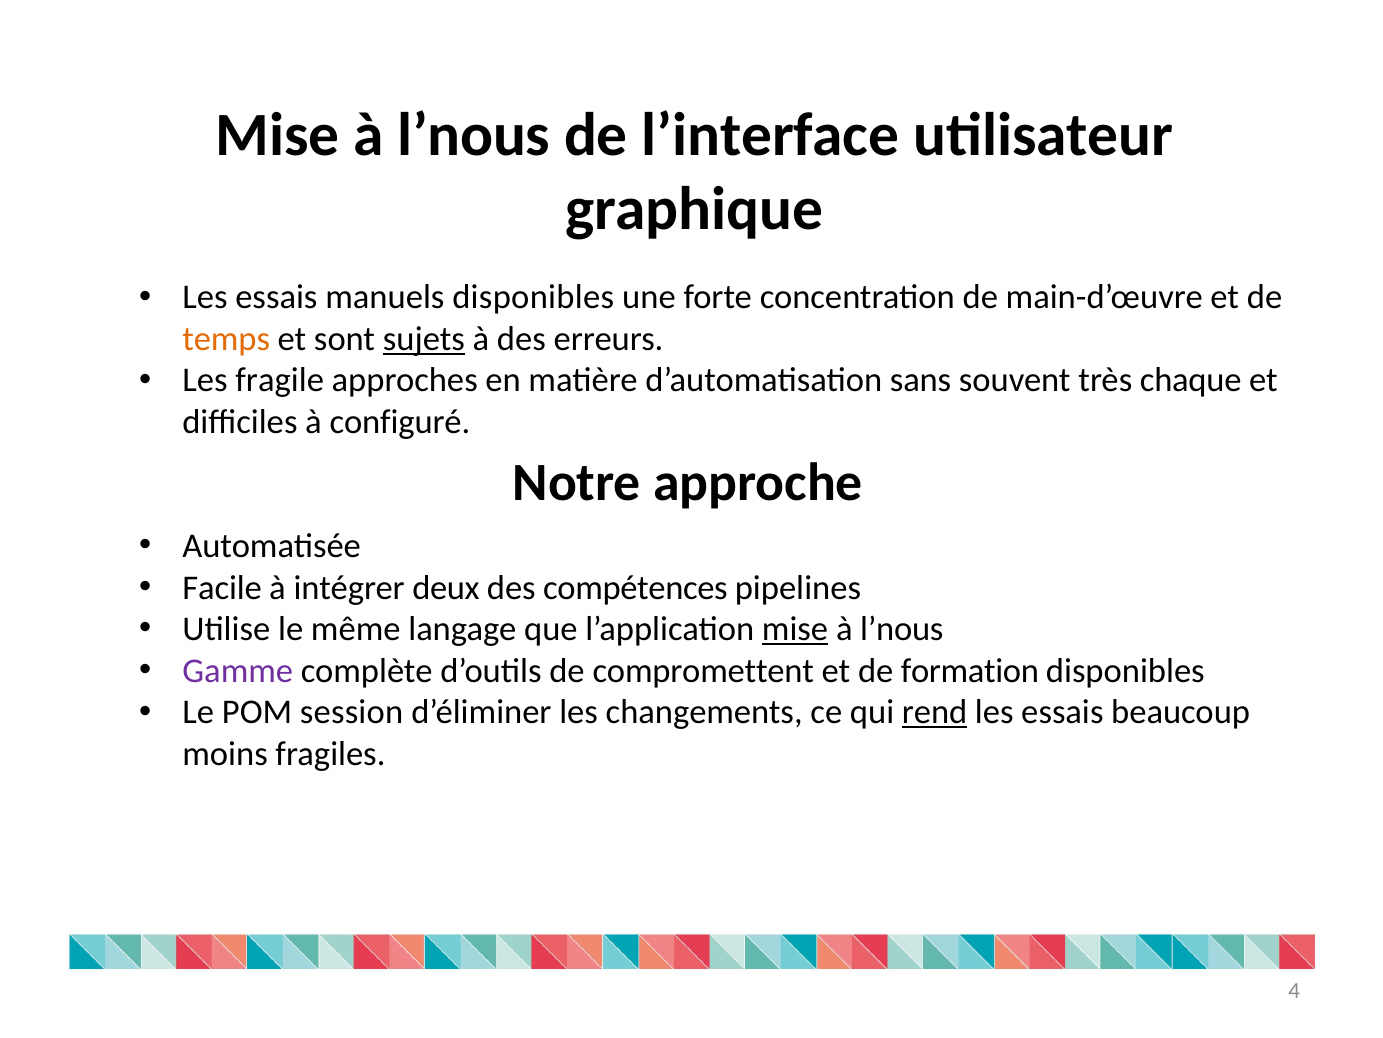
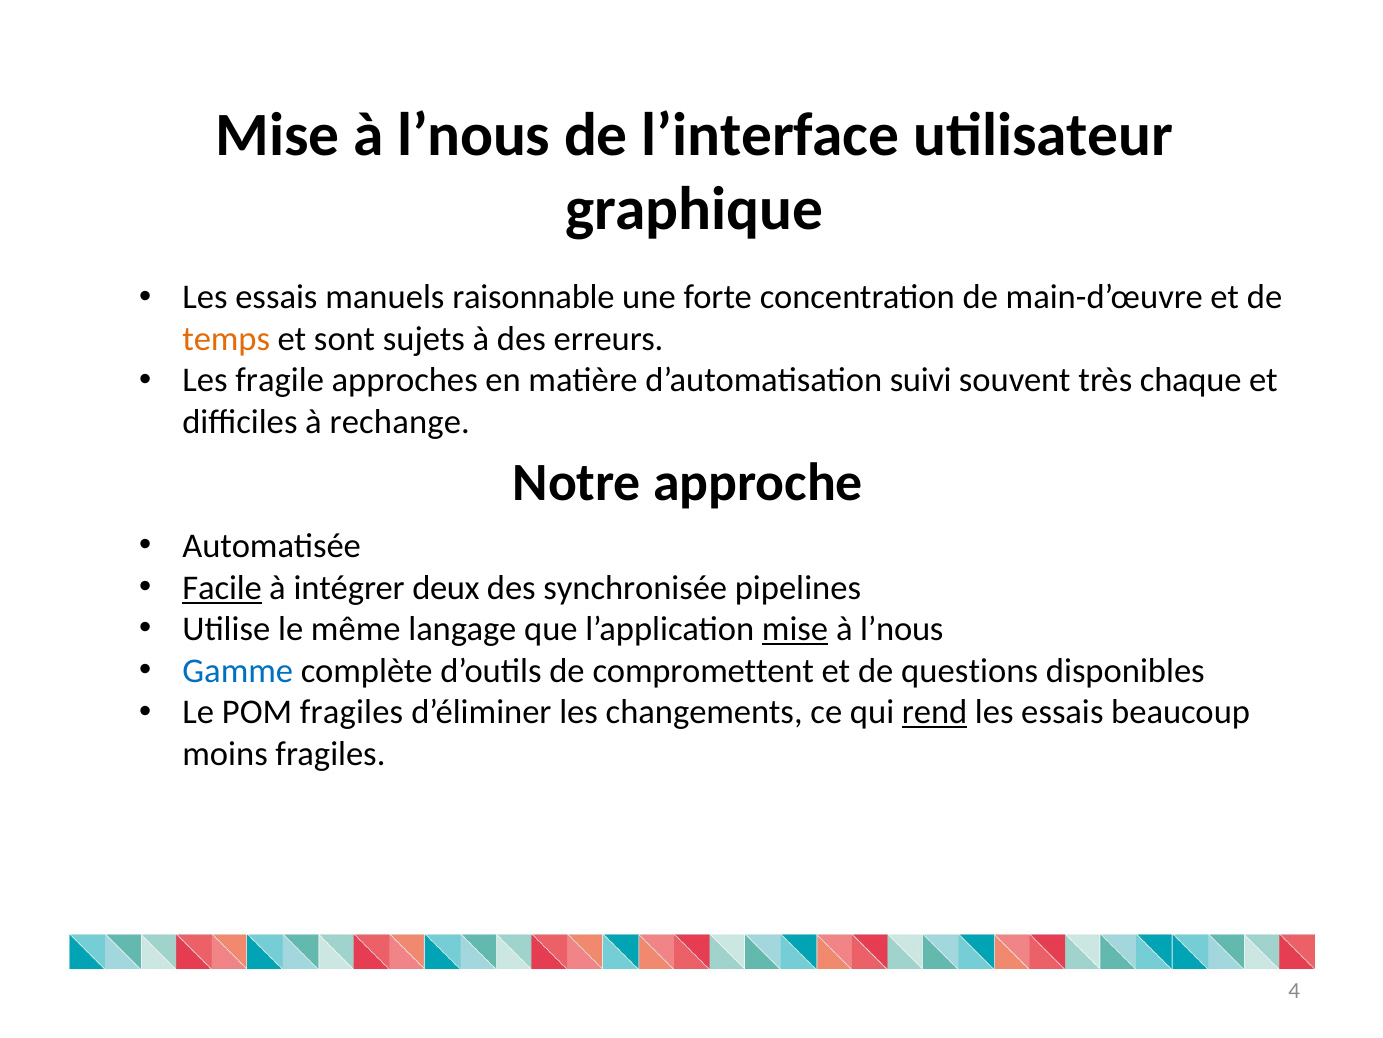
manuels disponibles: disponibles -> raisonnable
sujets underline: present -> none
sans: sans -> suivi
configuré: configuré -> rechange
Facile underline: none -> present
compétences: compétences -> synchronisée
Gamme colour: purple -> blue
formation: formation -> questions
POM session: session -> fragiles
